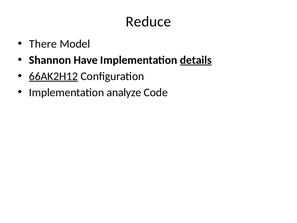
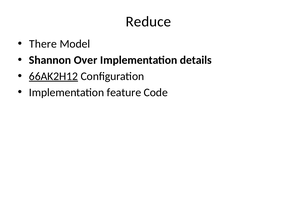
Have: Have -> Over
details underline: present -> none
analyze: analyze -> feature
